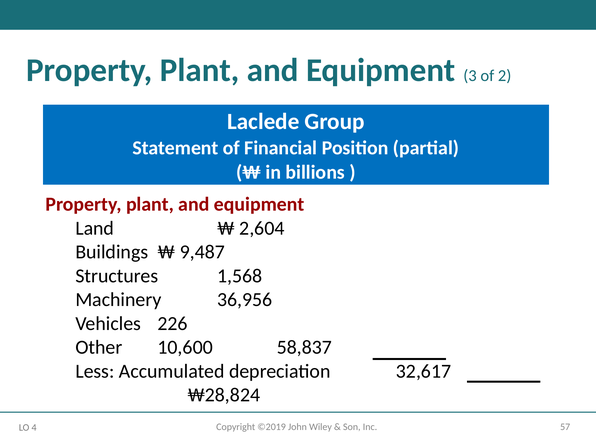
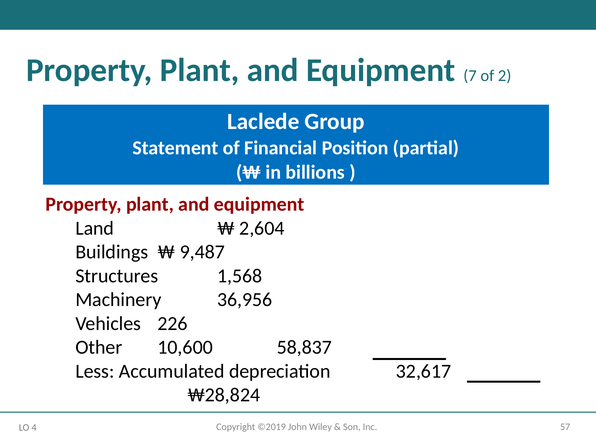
3: 3 -> 7
